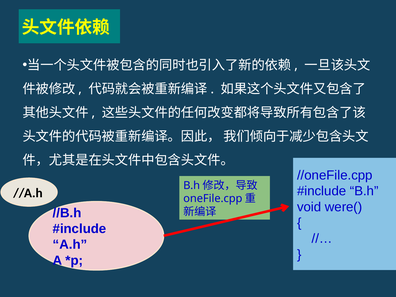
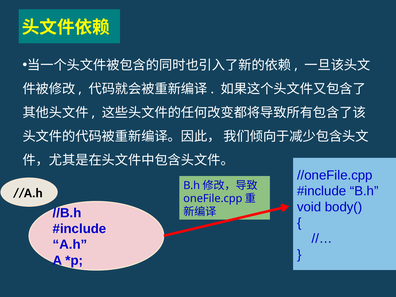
were(: were( -> body(
